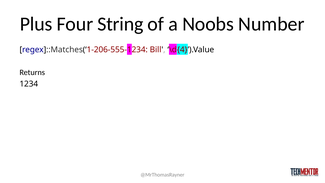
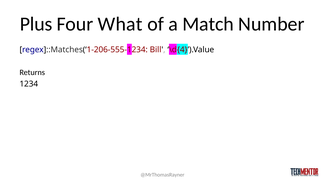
String: String -> What
Noobs: Noobs -> Match
